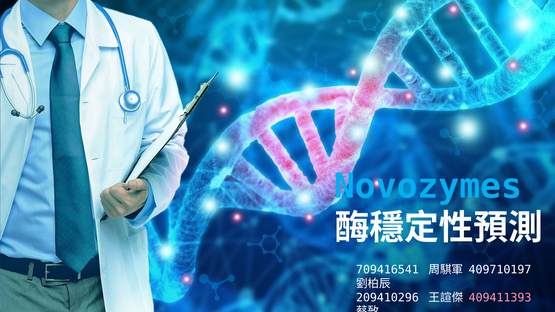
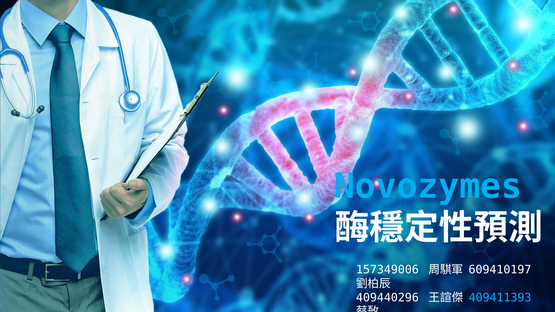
709416541: 709416541 -> 157349006
409710197: 409710197 -> 609410197
209410296: 209410296 -> 409440296
409411393 colour: pink -> light blue
